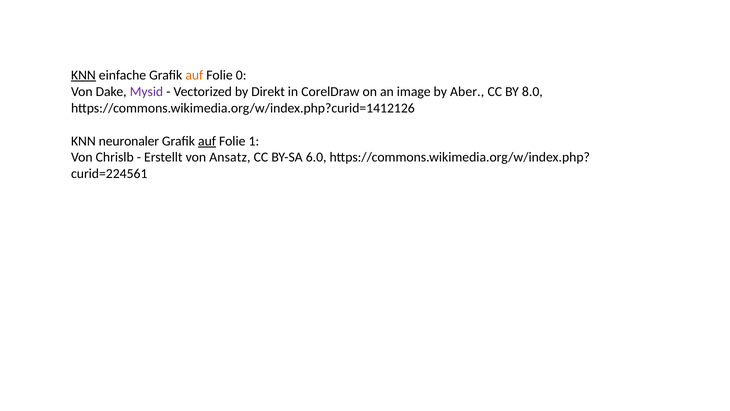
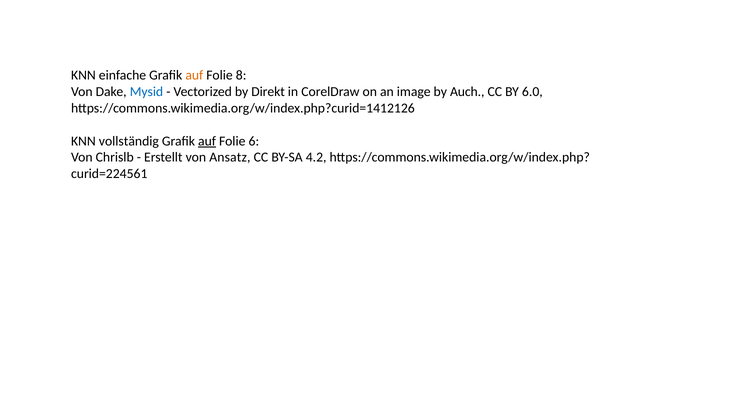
KNN at (83, 75) underline: present -> none
0: 0 -> 8
Mysid colour: purple -> blue
Aber: Aber -> Auch
8.0: 8.0 -> 6.0
neuronaler: neuronaler -> vollständig
1: 1 -> 6
6.0: 6.0 -> 4.2
